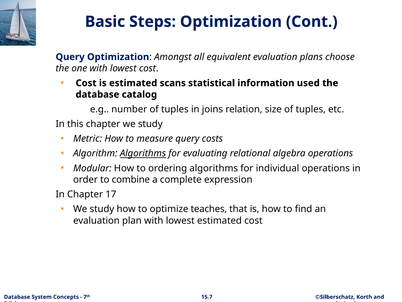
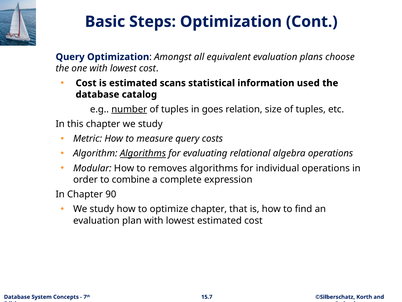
number underline: none -> present
joins: joins -> goes
ordering: ordering -> removes
17: 17 -> 90
optimize teaches: teaches -> chapter
